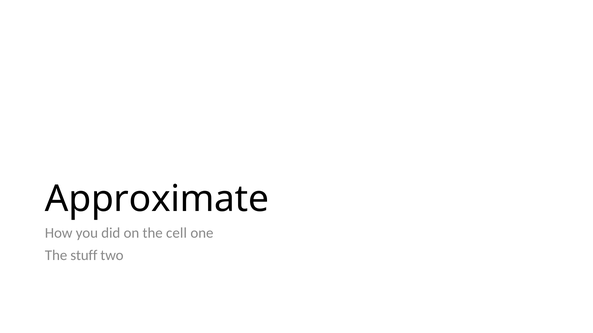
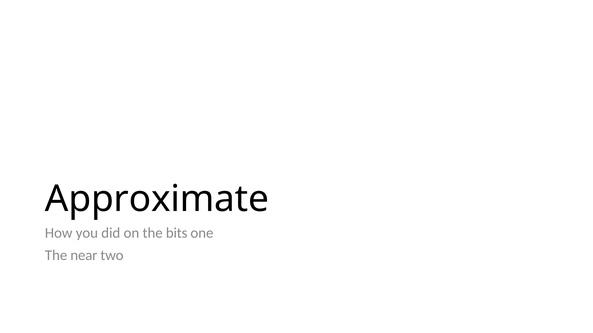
cell: cell -> bits
stuff: stuff -> near
